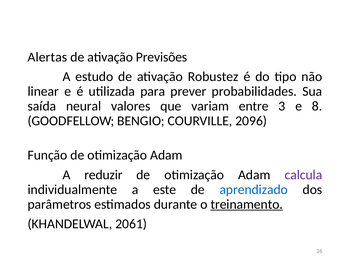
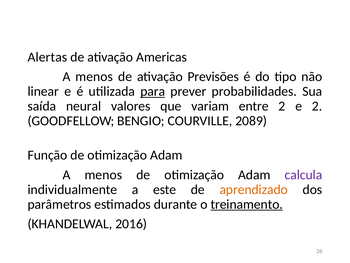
Previsões: Previsões -> Americas
estudo at (94, 77): estudo -> menos
Robustez: Robustez -> Previsões
para underline: none -> present
entre 3: 3 -> 2
e 8: 8 -> 2
2096: 2096 -> 2089
reduzir at (103, 175): reduzir -> menos
aprendizado colour: blue -> orange
2061: 2061 -> 2016
